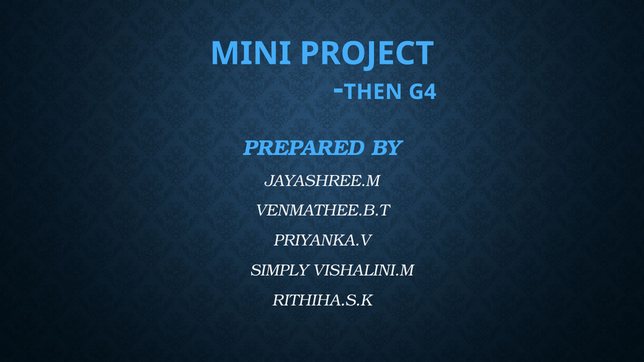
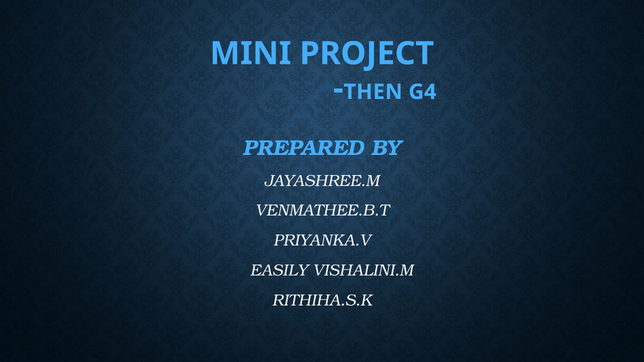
SIMPLY: SIMPLY -> EASILY
